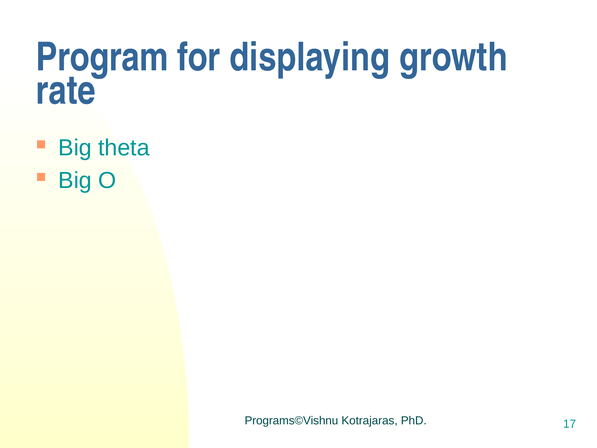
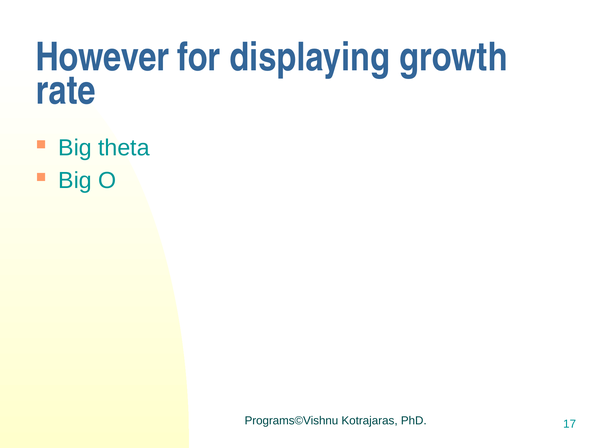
Program: Program -> However
